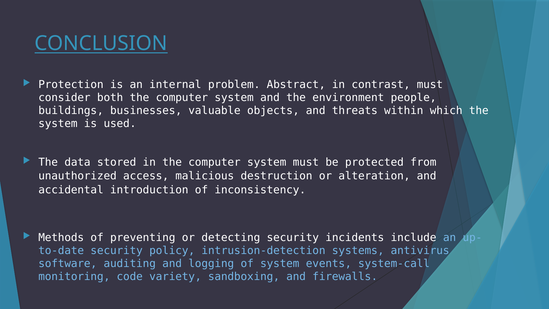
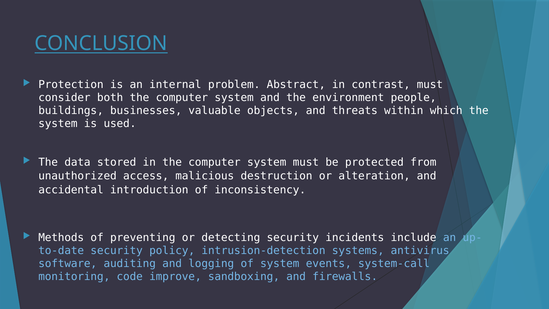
variety: variety -> improve
